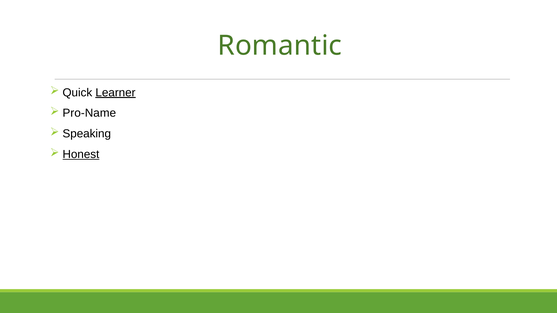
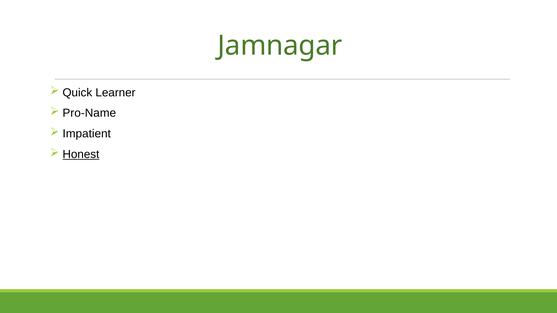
Romantic: Romantic -> Jamnagar
Learner underline: present -> none
Speaking: Speaking -> Impatient
